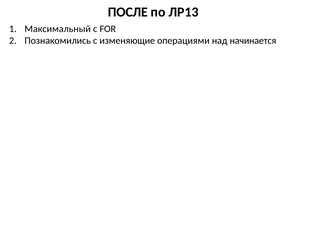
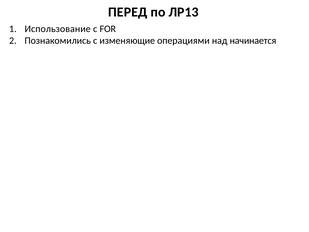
ПОСЛЕ: ПОСЛЕ -> ПЕРЕД
Максимальный: Максимальный -> Использование
